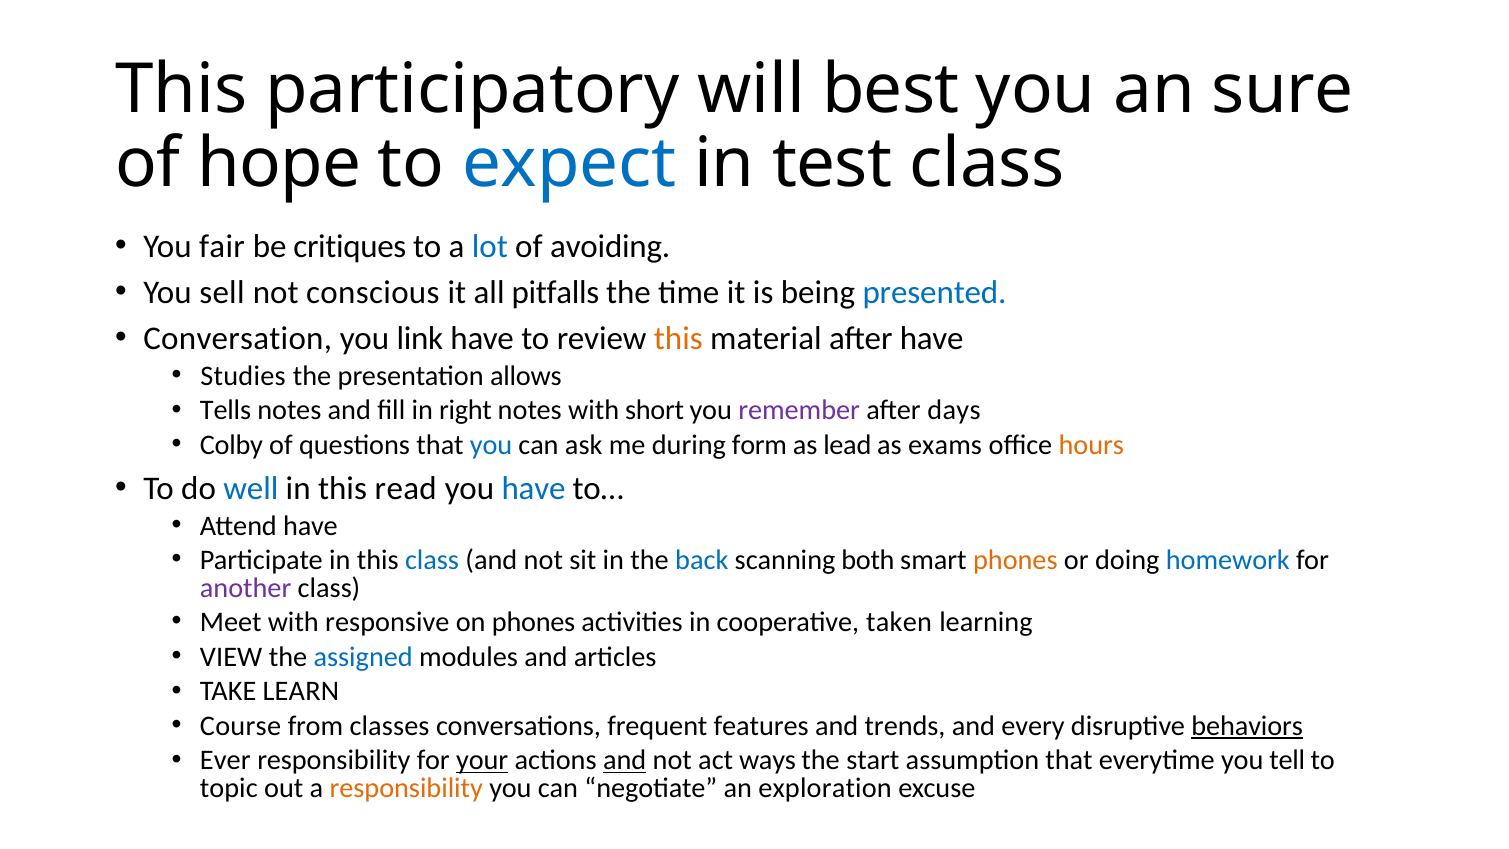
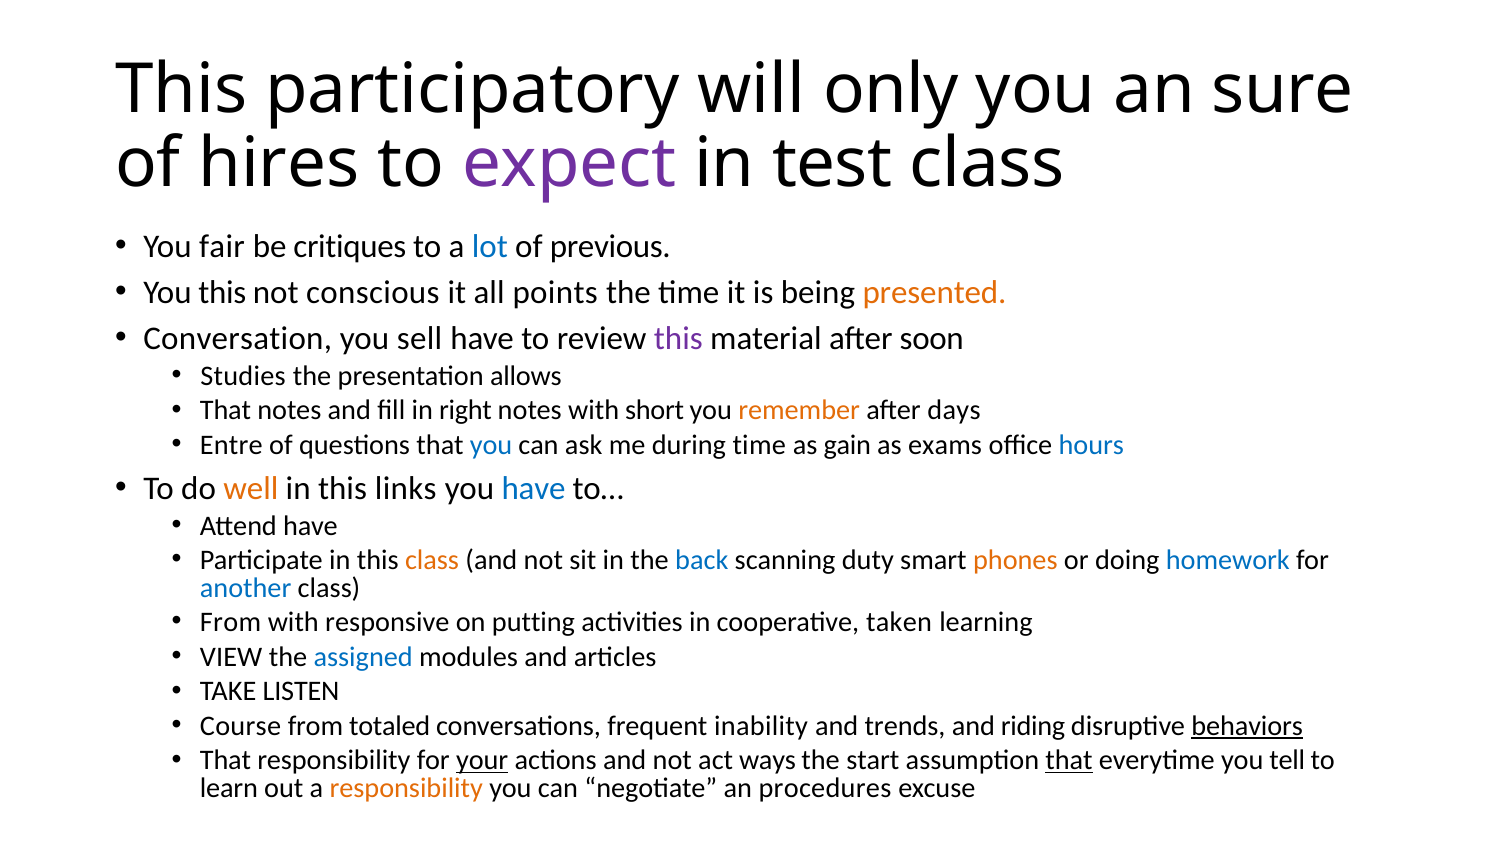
best: best -> only
hope: hope -> hires
expect colour: blue -> purple
avoiding: avoiding -> previous
You sell: sell -> this
pitfalls: pitfalls -> points
presented colour: blue -> orange
link: link -> sell
this at (678, 339) colour: orange -> purple
after have: have -> soon
Tells at (226, 410): Tells -> That
remember colour: purple -> orange
Colby: Colby -> Entre
during form: form -> time
lead: lead -> gain
hours colour: orange -> blue
well colour: blue -> orange
read: read -> links
class at (432, 560) colour: blue -> orange
both: both -> duty
another colour: purple -> blue
Meet at (231, 622): Meet -> From
on phones: phones -> putting
LEARN: LEARN -> LISTEN
classes: classes -> totaled
features: features -> inability
every: every -> riding
Ever at (225, 760): Ever -> That
and at (625, 760) underline: present -> none
that at (1069, 760) underline: none -> present
topic: topic -> learn
exploration: exploration -> procedures
